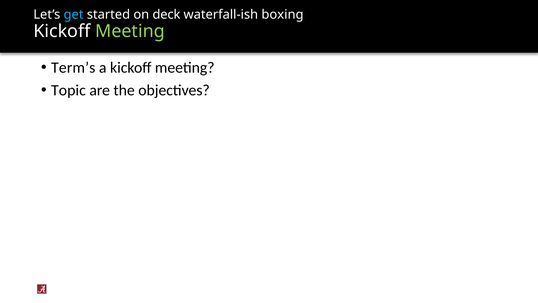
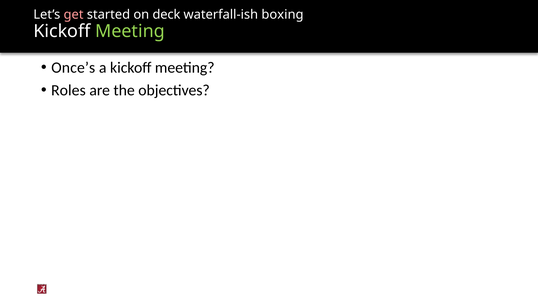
get colour: light blue -> pink
Term’s: Term’s -> Once’s
Topic: Topic -> Roles
